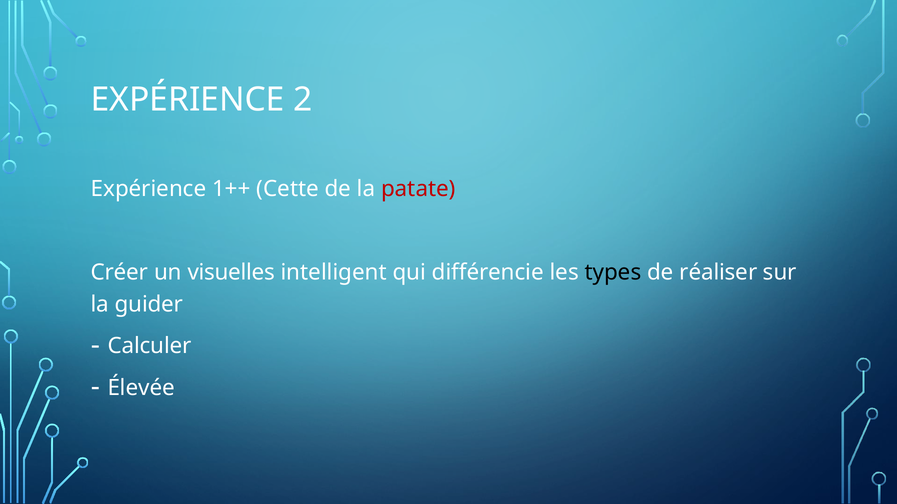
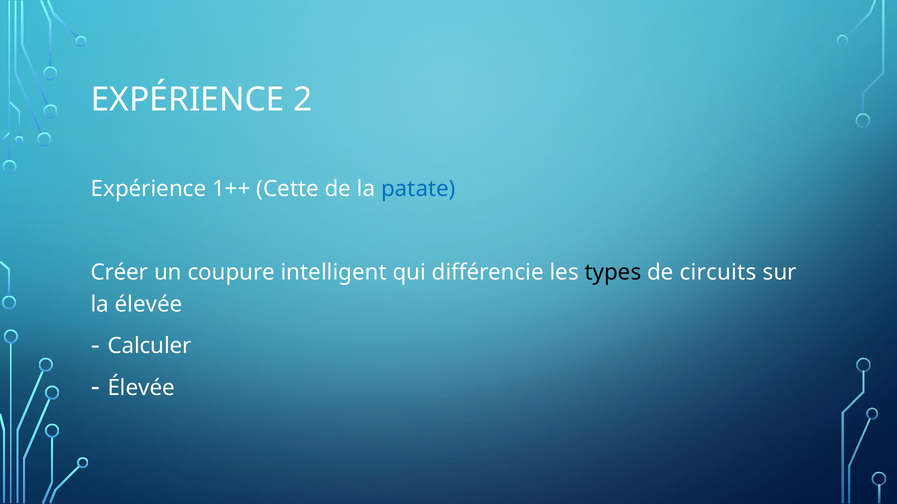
patate colour: red -> blue
visuelles: visuelles -> coupure
réaliser: réaliser -> circuits
la guider: guider -> élevée
